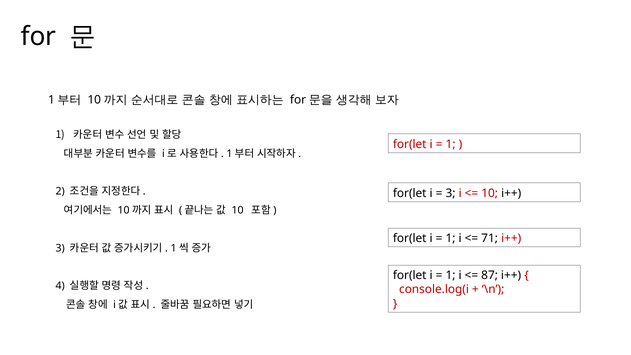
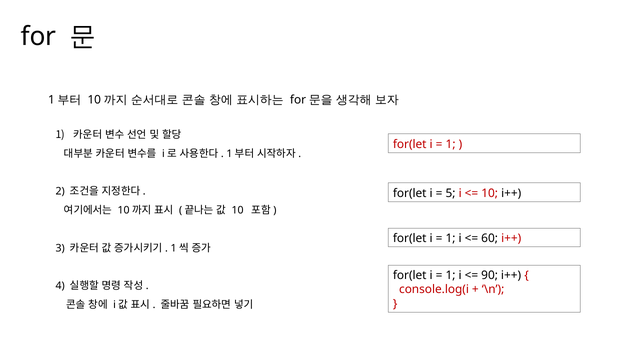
3 at (451, 193): 3 -> 5
71: 71 -> 60
87: 87 -> 90
